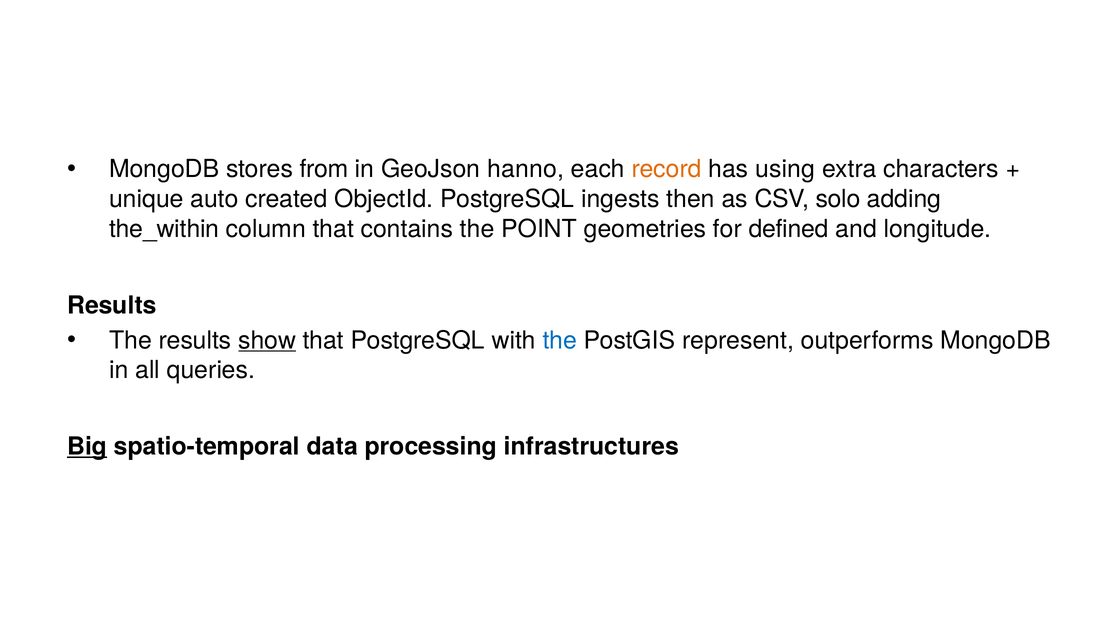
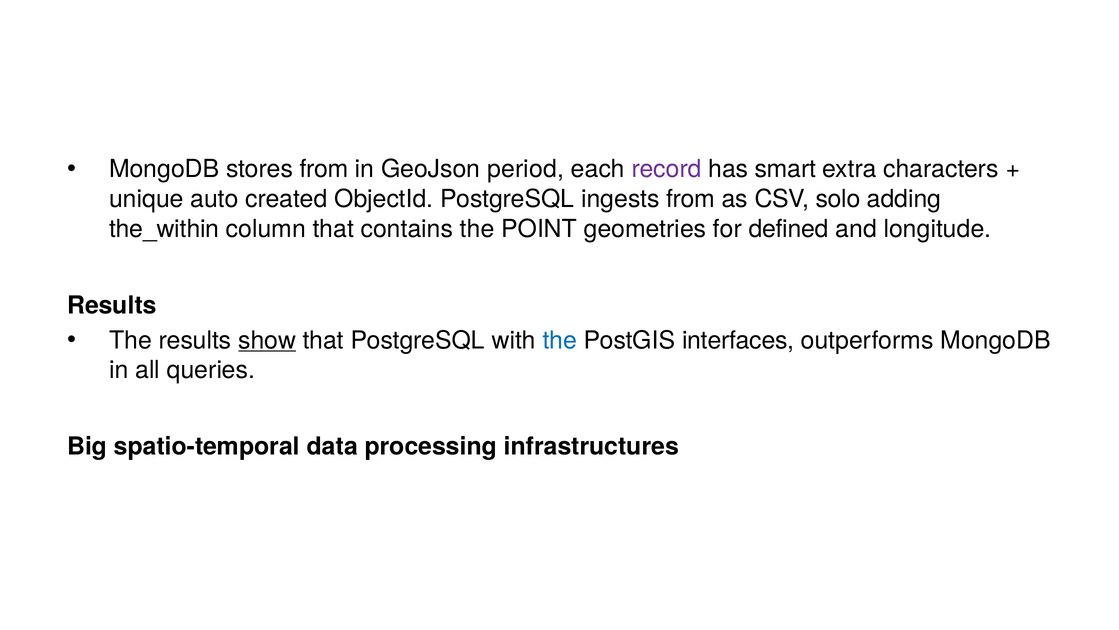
hanno: hanno -> period
record colour: orange -> purple
using: using -> smart
ingests then: then -> from
represent: represent -> interfaces
Big underline: present -> none
